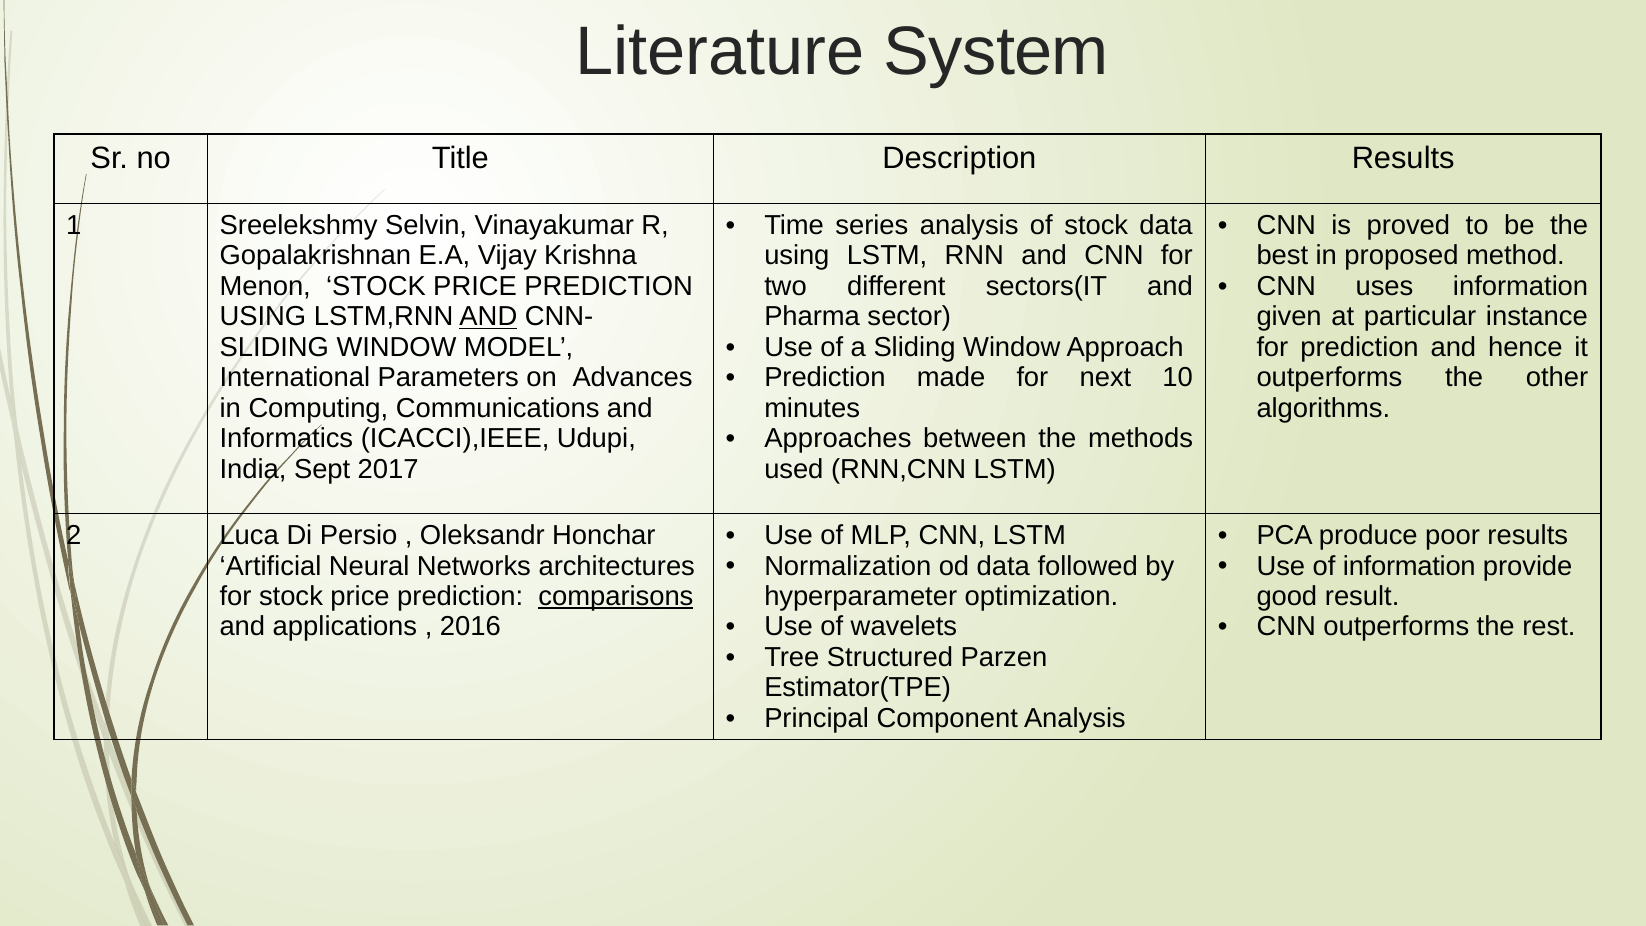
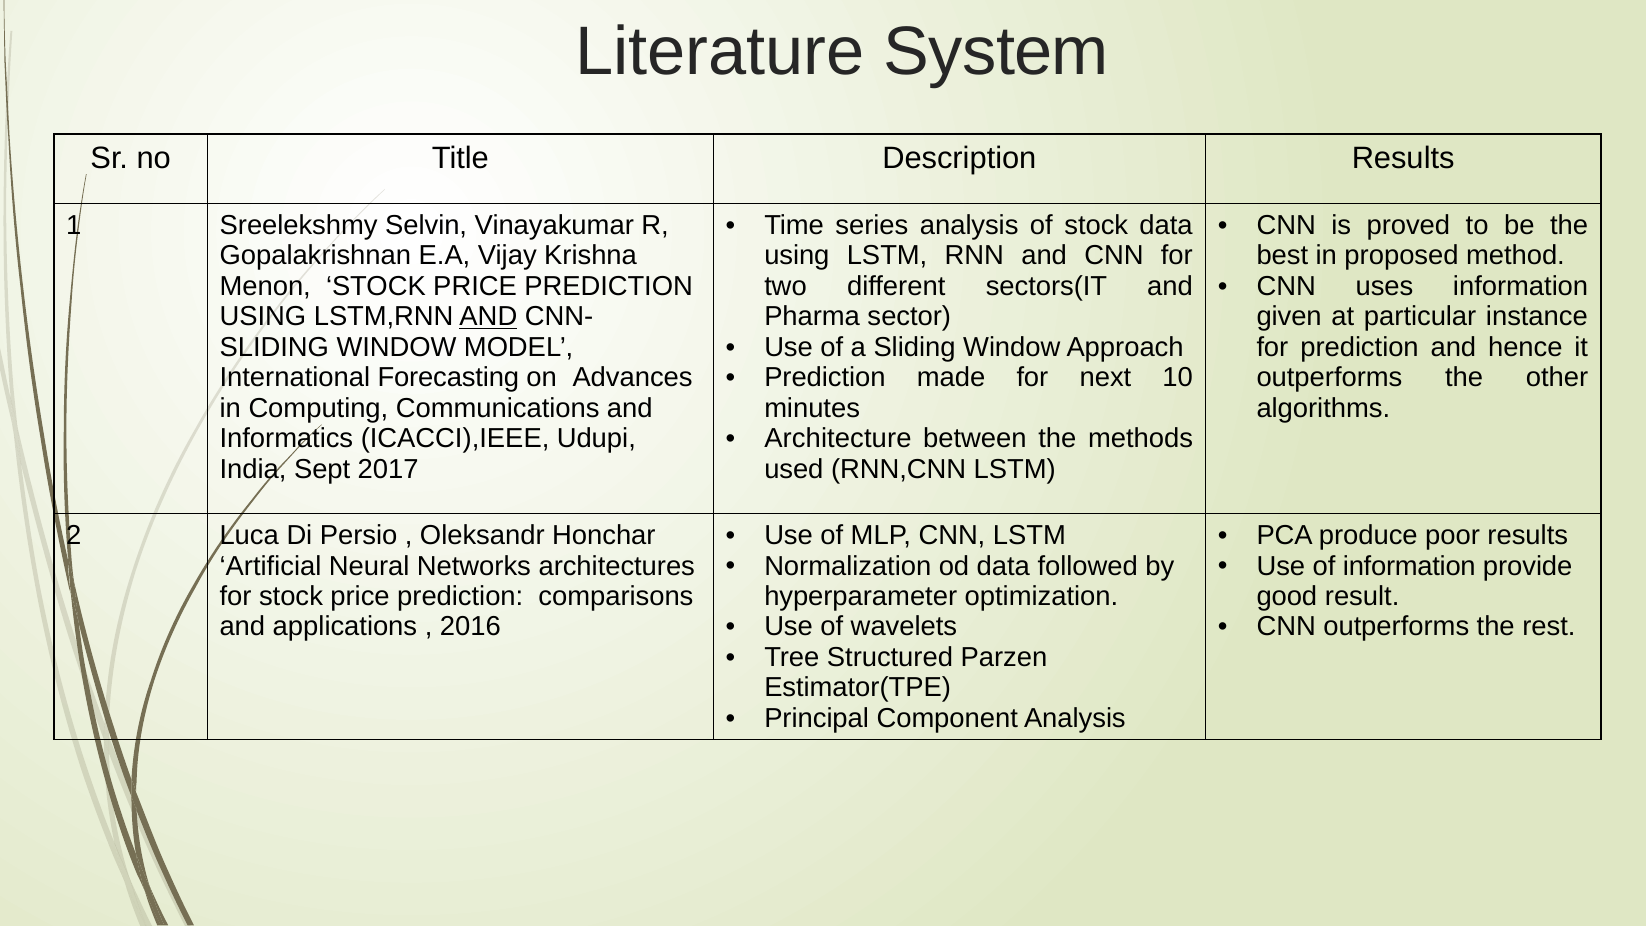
Parameters: Parameters -> Forecasting
Approaches: Approaches -> Architecture
comparisons underline: present -> none
